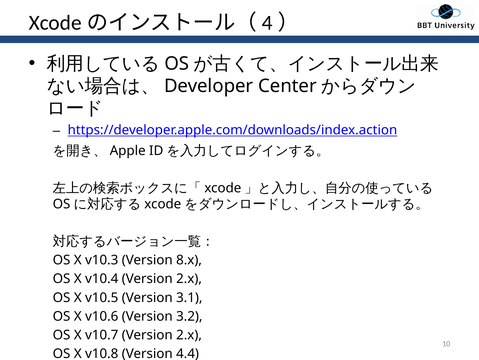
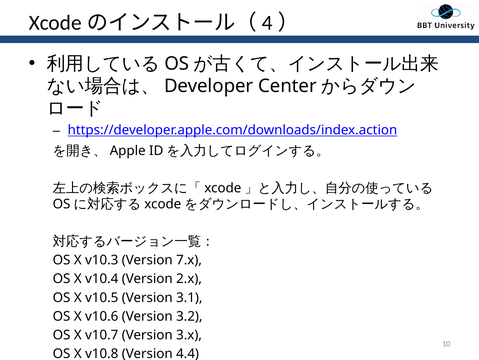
8.x: 8.x -> 7.x
v10.7 Version 2.x: 2.x -> 3.x
